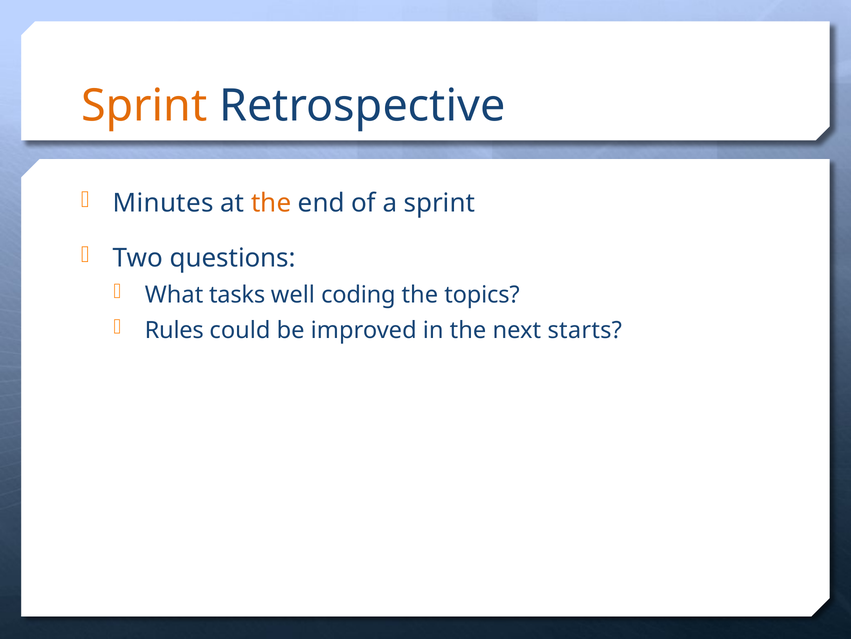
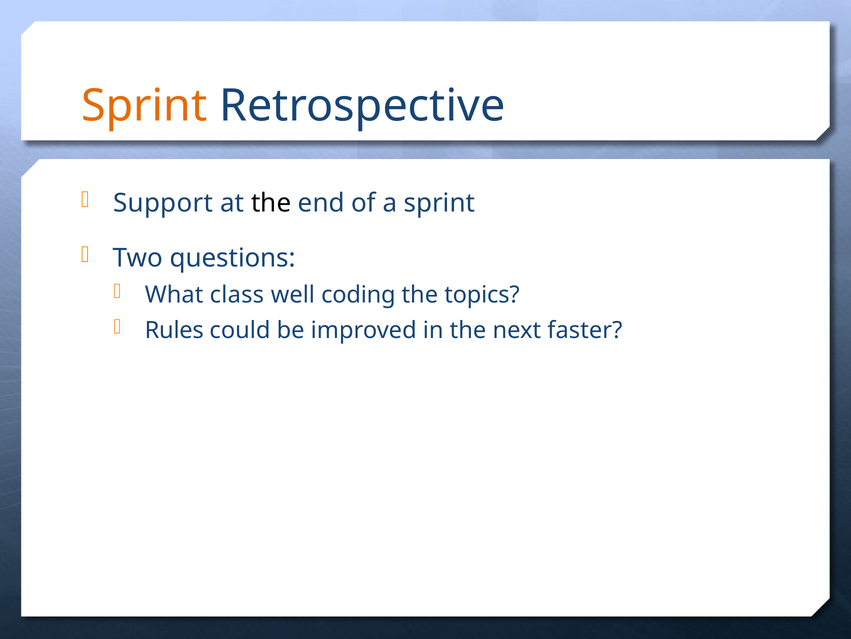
Minutes: Minutes -> Support
the at (271, 203) colour: orange -> black
tasks: tasks -> class
starts: starts -> faster
